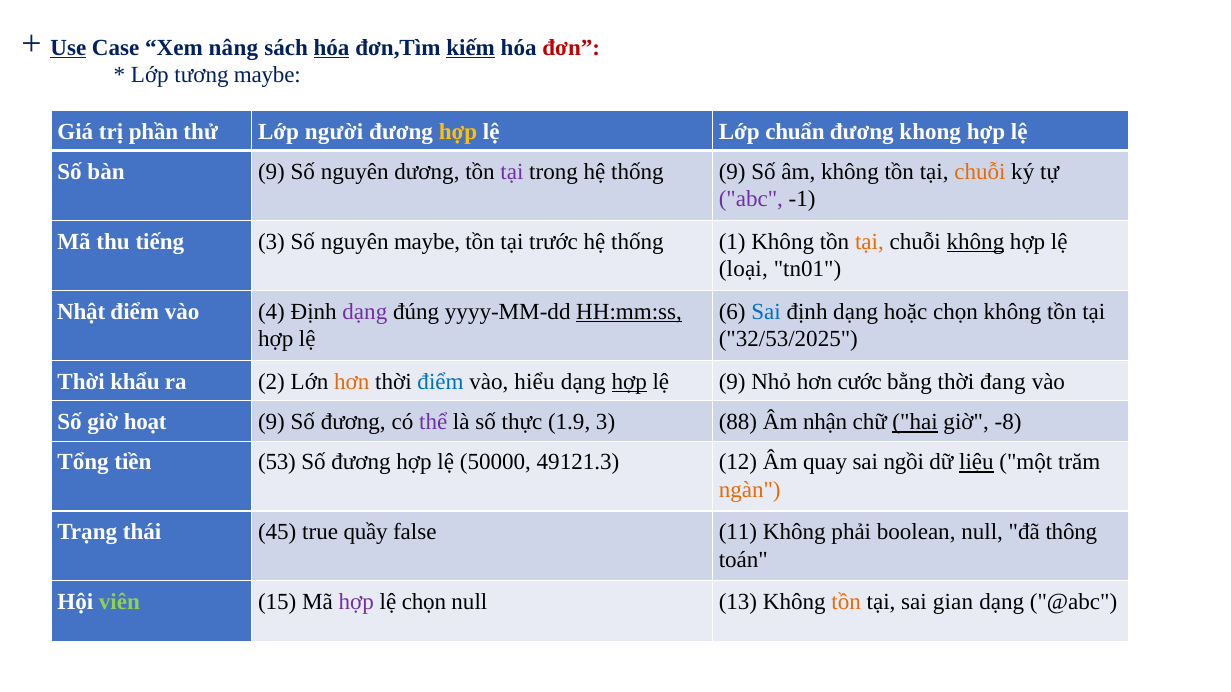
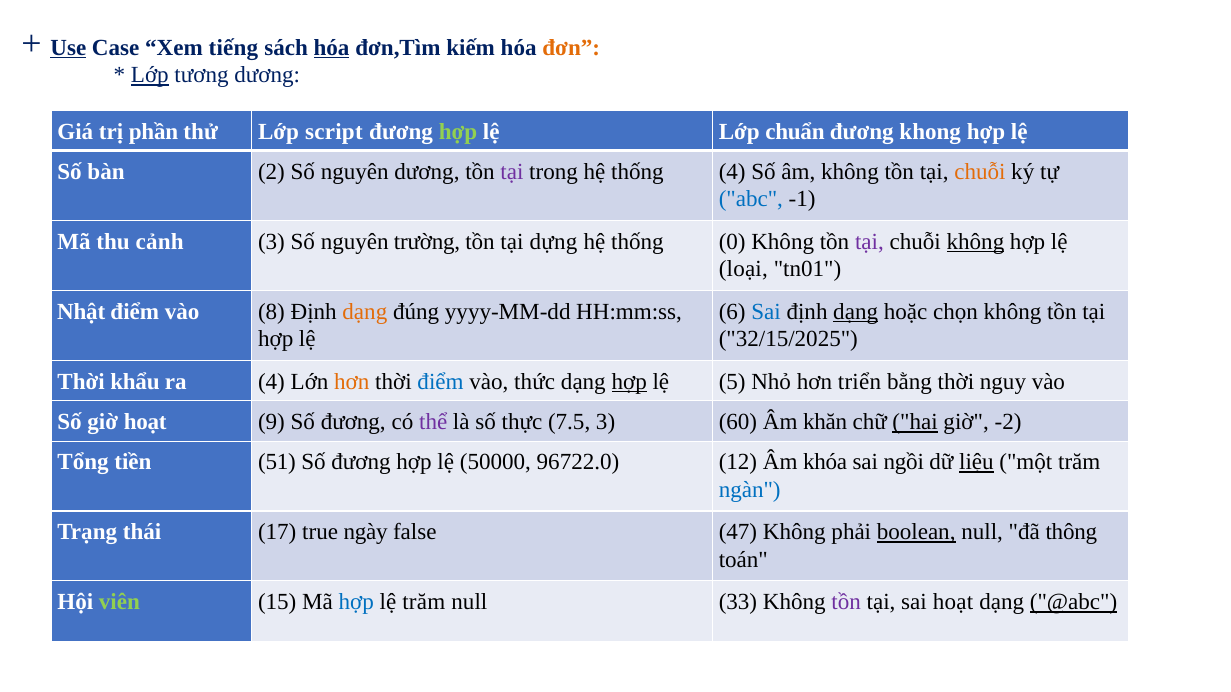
nâng: nâng -> tiếng
kiếm underline: present -> none
đơn colour: red -> orange
Lớp at (150, 75) underline: none -> present
tương maybe: maybe -> dương
người: người -> script
hợp at (458, 132) colour: yellow -> light green
bàn 9: 9 -> 2
thống 9: 9 -> 4
abc colour: purple -> blue
tiếng: tiếng -> cảnh
nguyên maybe: maybe -> trường
trước: trước -> dựng
1: 1 -> 0
tại at (869, 242) colour: orange -> purple
4: 4 -> 8
dạng at (365, 312) colour: purple -> orange
HH:mm:ss underline: present -> none
dạng at (856, 312) underline: none -> present
32/53/2025: 32/53/2025 -> 32/15/2025
ra 2: 2 -> 4
hiểu: hiểu -> thức
lệ 9: 9 -> 5
cước: cước -> triển
đang: đang -> nguy
1.9: 1.9 -> 7.5
88: 88 -> 60
nhận: nhận -> khăn
-8: -8 -> -2
53: 53 -> 51
49121.3: 49121.3 -> 96722.0
quay: quay -> khóa
ngàn colour: orange -> blue
45: 45 -> 17
quầy: quầy -> ngày
11: 11 -> 47
boolean underline: none -> present
hợp at (356, 602) colour: purple -> blue
lệ chọn: chọn -> trăm
13: 13 -> 33
tồn at (846, 602) colour: orange -> purple
sai gian: gian -> hoạt
@abc underline: none -> present
